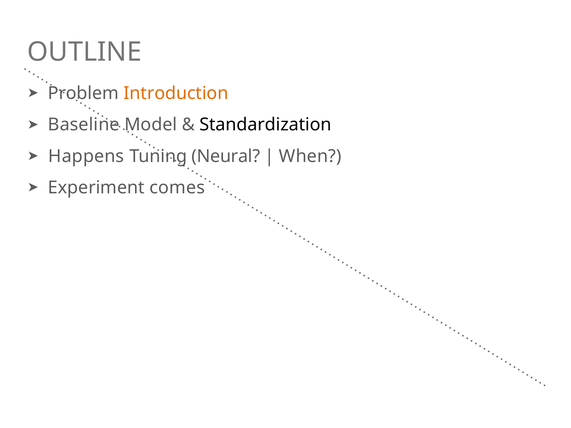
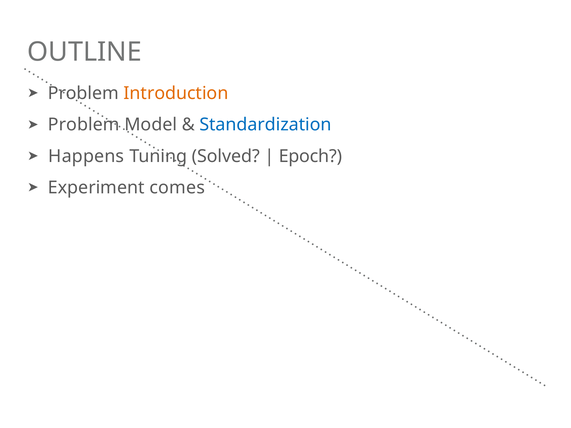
Baseline at (84, 125): Baseline -> Problem
Standardization colour: black -> blue
Neural: Neural -> Solved
When: When -> Epoch
